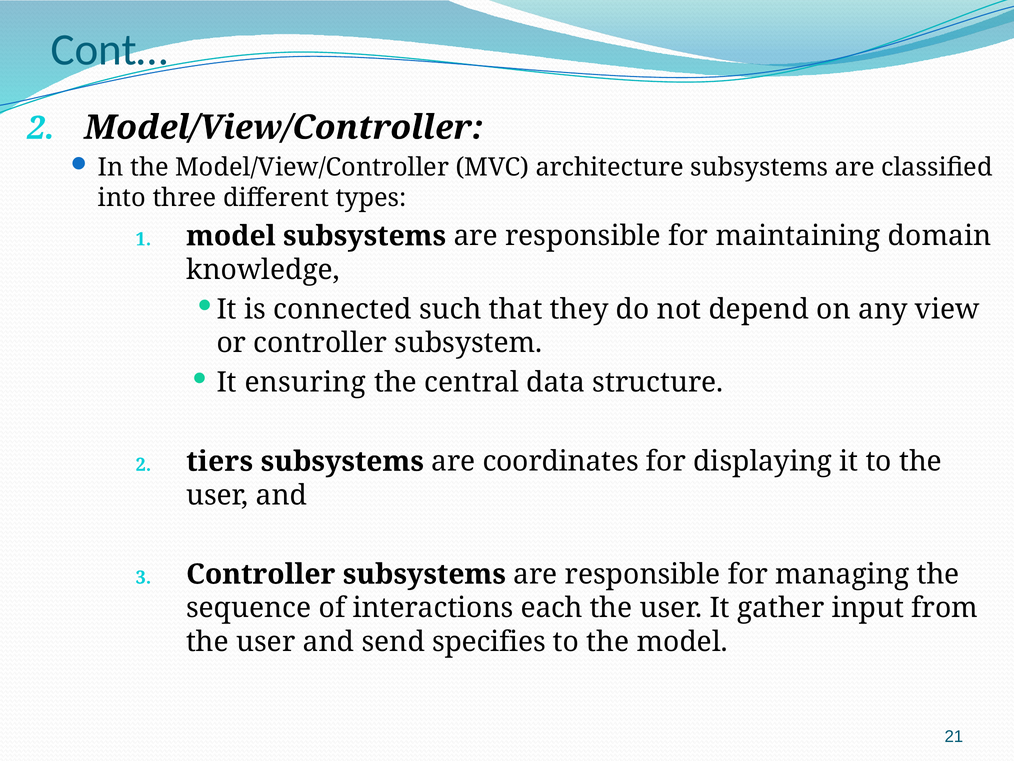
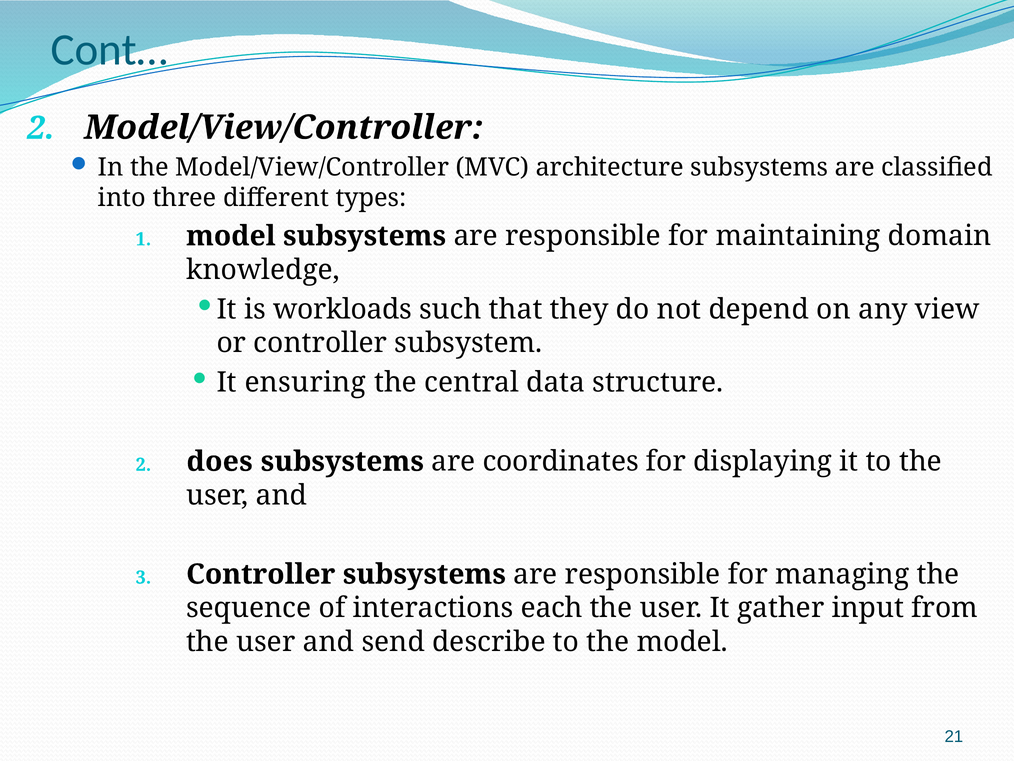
connected: connected -> workloads
tiers: tiers -> does
specifies: specifies -> describe
